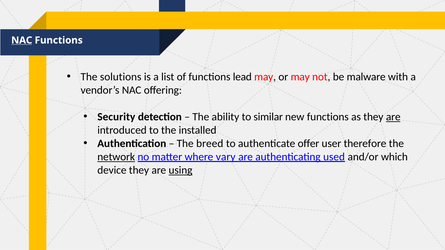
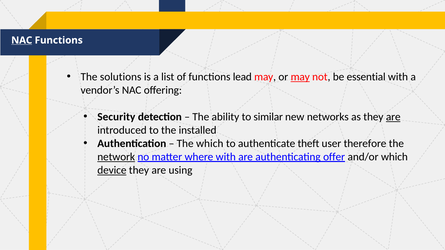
may at (300, 77) underline: none -> present
malware: malware -> essential
new functions: functions -> networks
The breed: breed -> which
offer: offer -> theft
where vary: vary -> with
used: used -> offer
device underline: none -> present
using underline: present -> none
